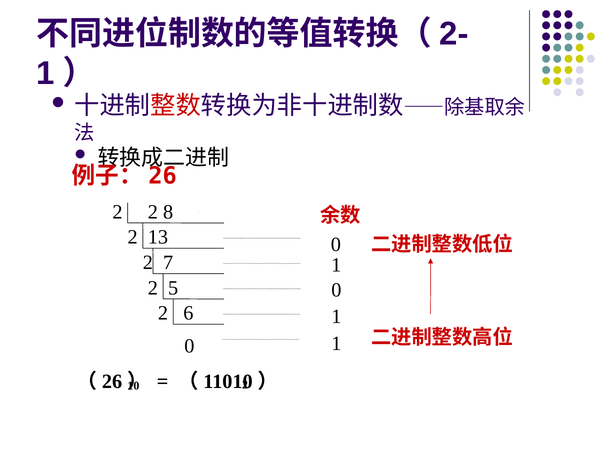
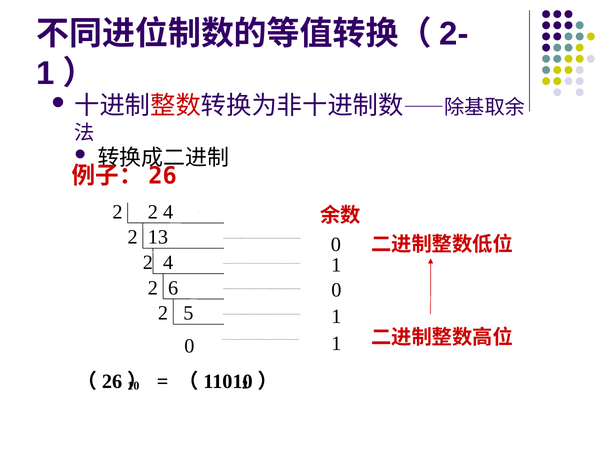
8 at (168, 212): 8 -> 4
7 at (168, 263): 7 -> 4
5: 5 -> 6
6: 6 -> 5
